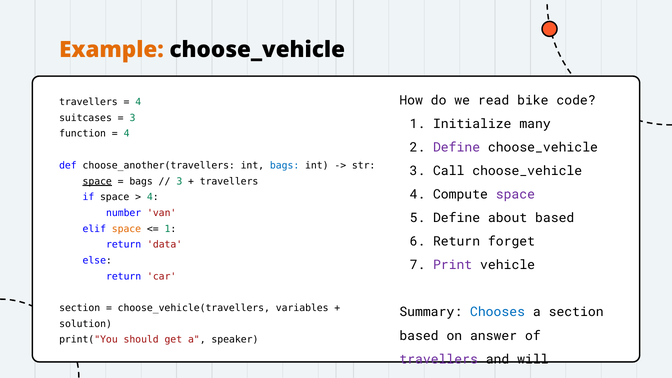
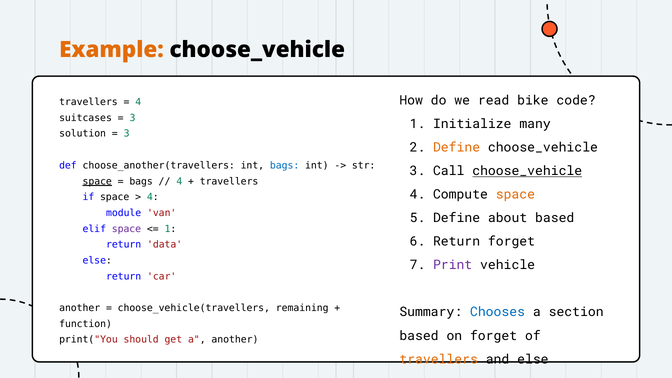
function: function -> solution
4 at (127, 134): 4 -> 3
Define at (457, 148) colour: purple -> orange
choose_vehicle at (527, 171) underline: none -> present
3 at (179, 181): 3 -> 4
space at (515, 195) colour: purple -> orange
number: number -> module
space at (126, 229) colour: orange -> purple
section at (80, 308): section -> another
variables: variables -> remaining
solution: solution -> function
on answer: answer -> forget
a speaker: speaker -> another
travellers at (439, 359) colour: purple -> orange
and will: will -> else
